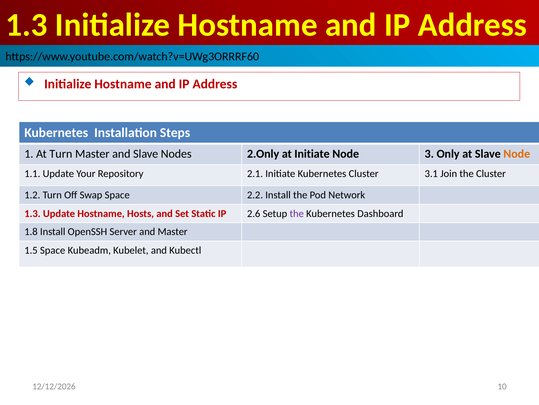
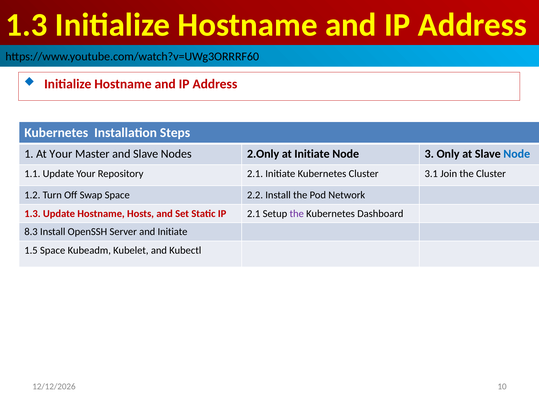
At Turn: Turn -> Your
Node at (517, 154) colour: orange -> blue
IP 2.6: 2.6 -> 2.1
1.8: 1.8 -> 8.3
and Master: Master -> Initiate
